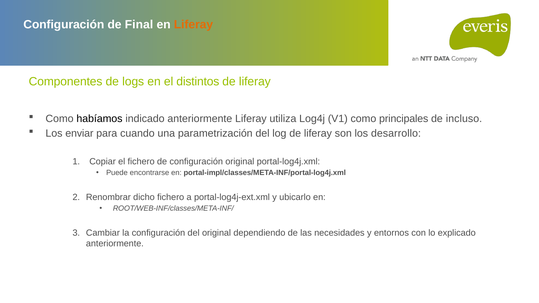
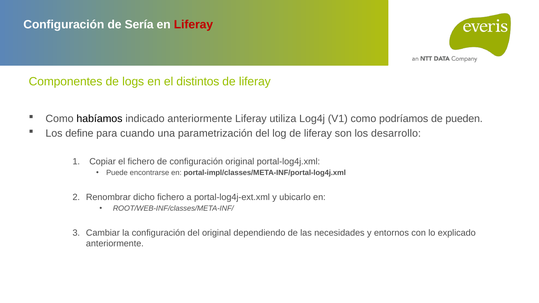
Final: Final -> Sería
Liferay at (193, 24) colour: orange -> red
principales: principales -> podríamos
incluso: incluso -> pueden
enviar: enviar -> define
